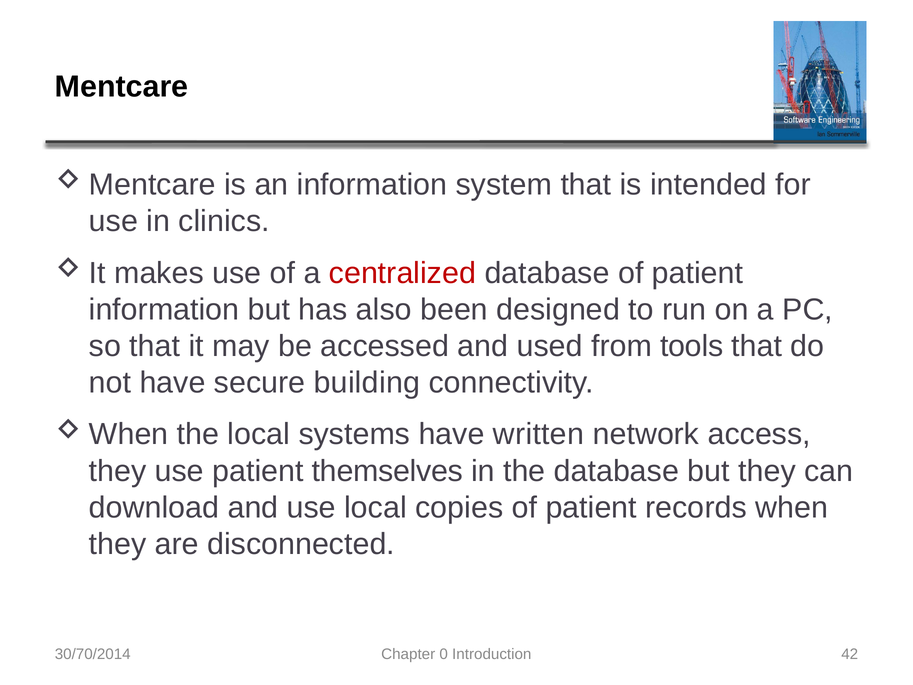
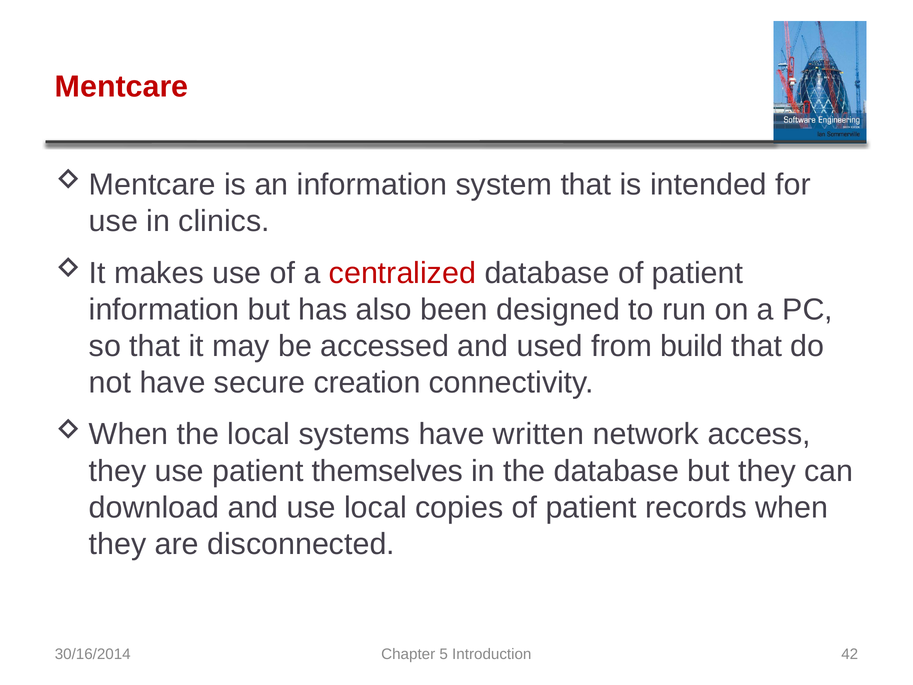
Mentcare colour: black -> red
tools: tools -> build
building: building -> creation
30/70/2014: 30/70/2014 -> 30/16/2014
0: 0 -> 5
